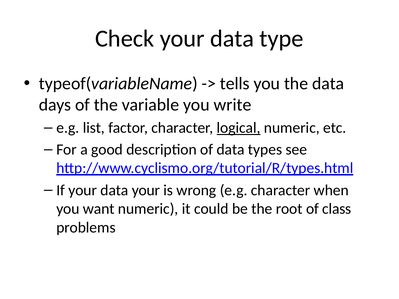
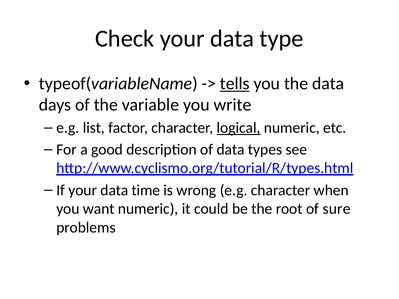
tells underline: none -> present
data your: your -> time
class: class -> sure
